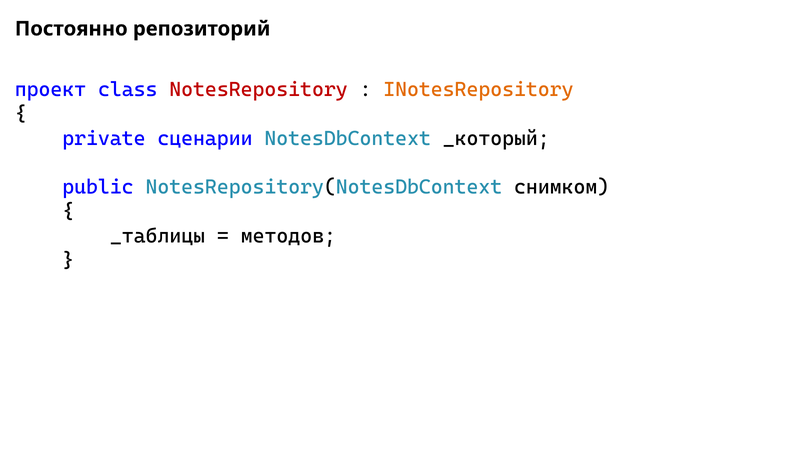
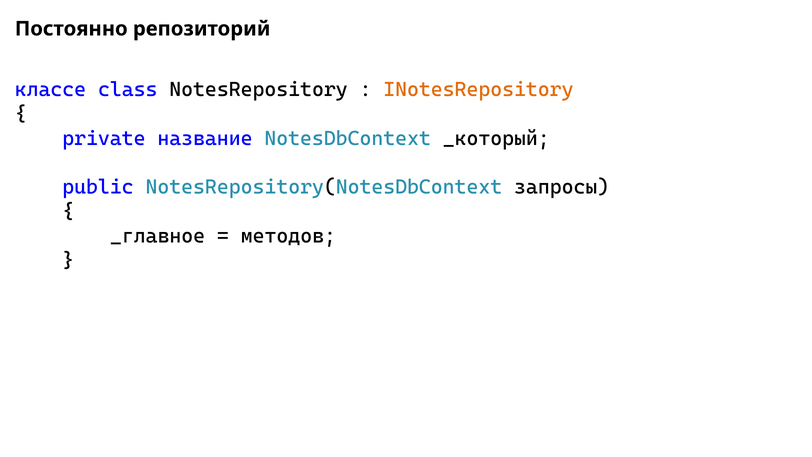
проект: проект -> классе
NotesRepository colour: red -> black
сценарии: сценарии -> название
снимком: снимком -> запросы
_таблицы: _таблицы -> _главное
